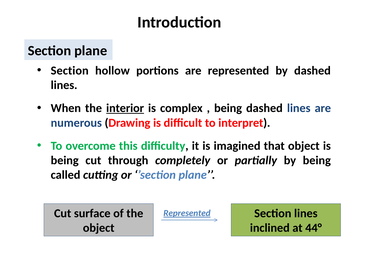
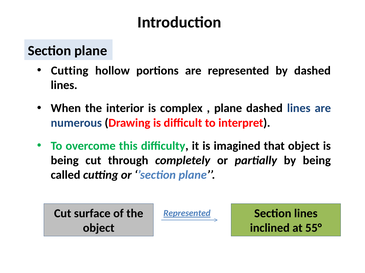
Section at (70, 71): Section -> Cutting
interior underline: present -> none
being at (228, 108): being -> plane
44°: 44° -> 55°
